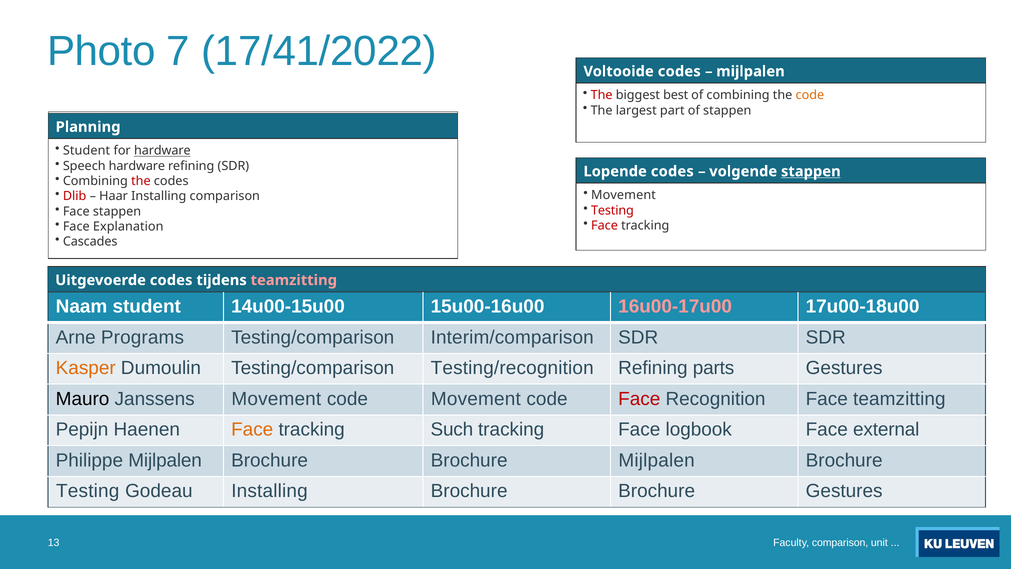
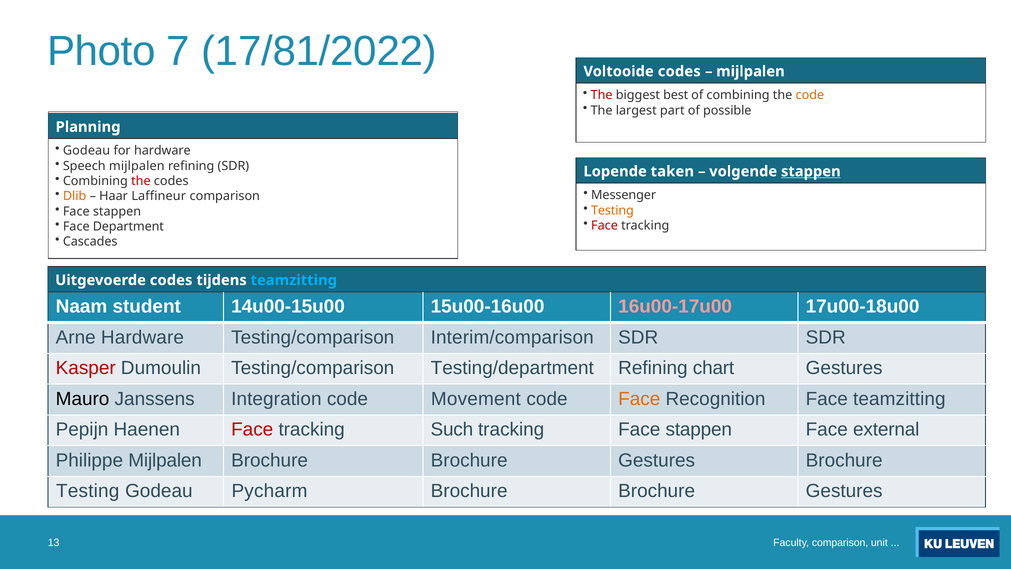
17/41/2022: 17/41/2022 -> 17/81/2022
of stappen: stappen -> possible
Student at (87, 151): Student -> Godeau
hardware at (162, 151) underline: present -> none
Speech hardware: hardware -> mijlpalen
Lopende codes: codes -> taken
Movement at (624, 195): Movement -> Messenger
Dlib colour: red -> orange
Haar Installing: Installing -> Laffineur
Testing at (612, 210) colour: red -> orange
Explanation: Explanation -> Department
teamzitting at (294, 280) colour: pink -> light blue
Arne Programs: Programs -> Hardware
Kasper colour: orange -> red
Testing/recognition: Testing/recognition -> Testing/department
parts: parts -> chart
Janssens Movement: Movement -> Integration
Face at (639, 399) colour: red -> orange
Face at (252, 429) colour: orange -> red
tracking Face logbook: logbook -> stappen
Mijlpalen at (657, 460): Mijlpalen -> Gestures
Godeau Installing: Installing -> Pycharm
